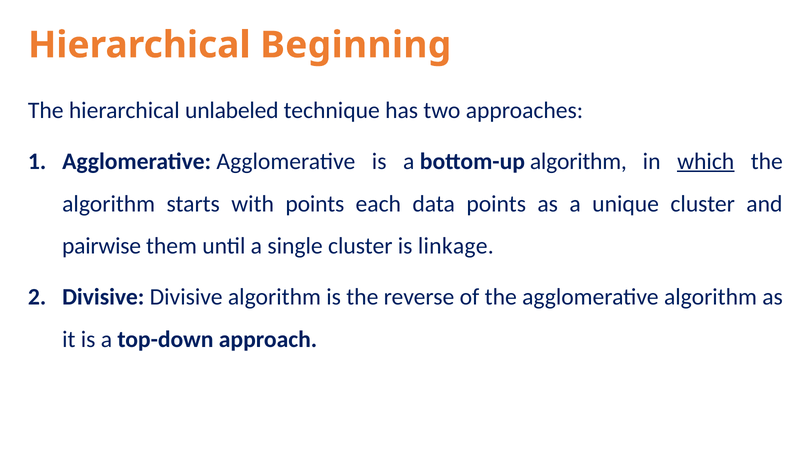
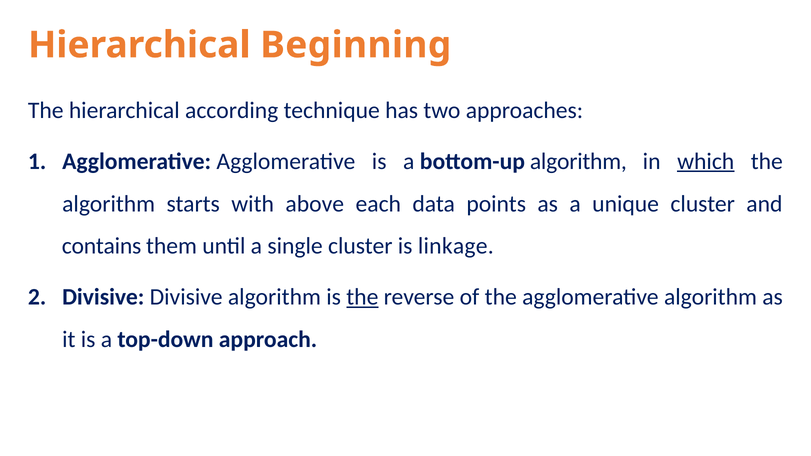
unlabeled: unlabeled -> according
with points: points -> above
pairwise: pairwise -> contains
the at (362, 297) underline: none -> present
